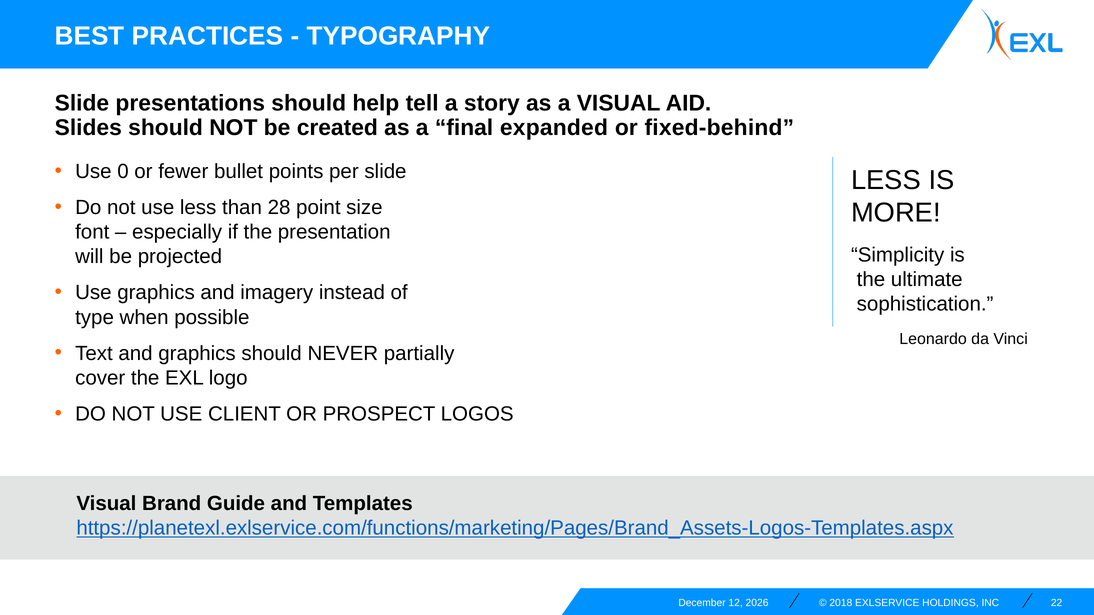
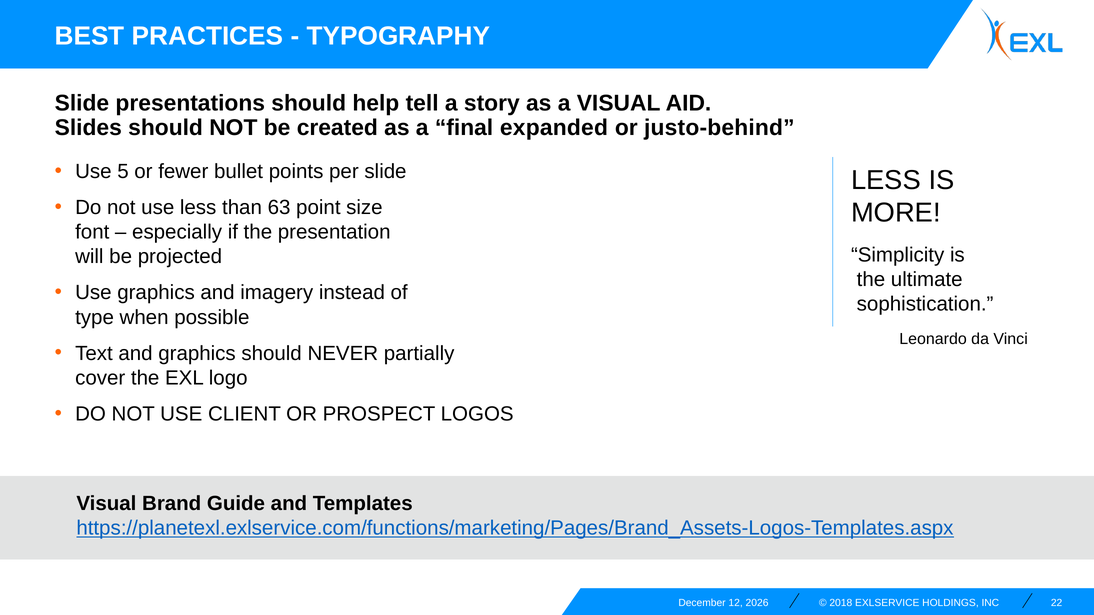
fixed-behind: fixed-behind -> justo-behind
0: 0 -> 5
28: 28 -> 63
